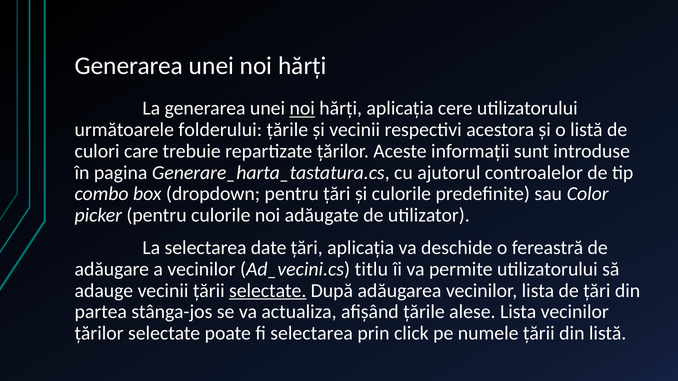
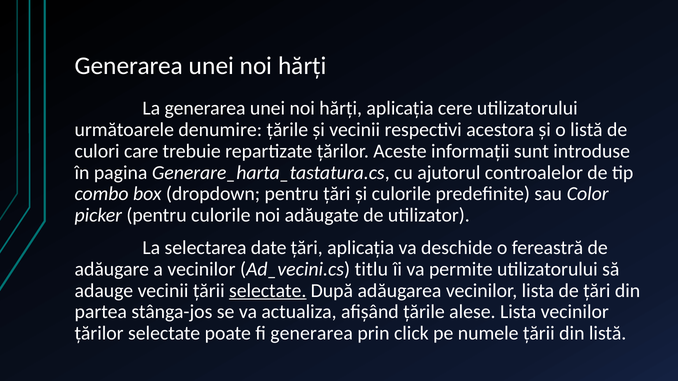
noi at (302, 109) underline: present -> none
folderului: folderului -> denumire
fi selectarea: selectarea -> generarea
